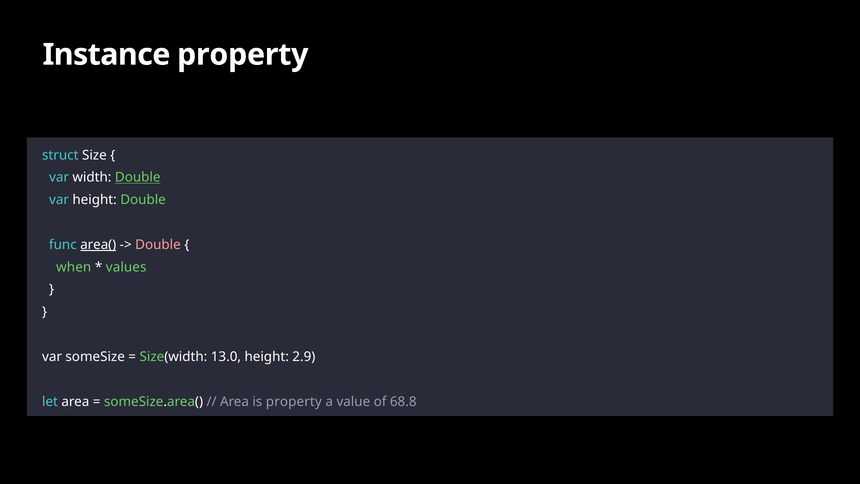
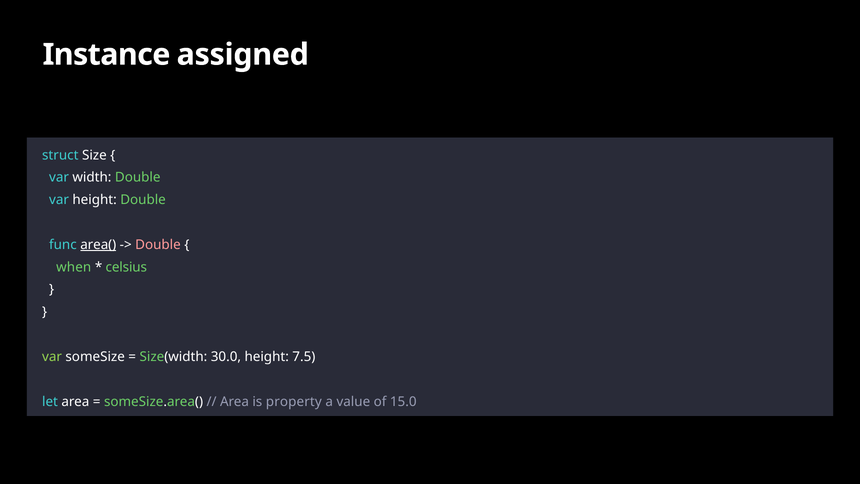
Instance property: property -> assigned
Double at (138, 177) underline: present -> none
values: values -> celsius
var at (52, 357) colour: white -> light green
13.0: 13.0 -> 30.0
2.9: 2.9 -> 7.5
68.8: 68.8 -> 15.0
